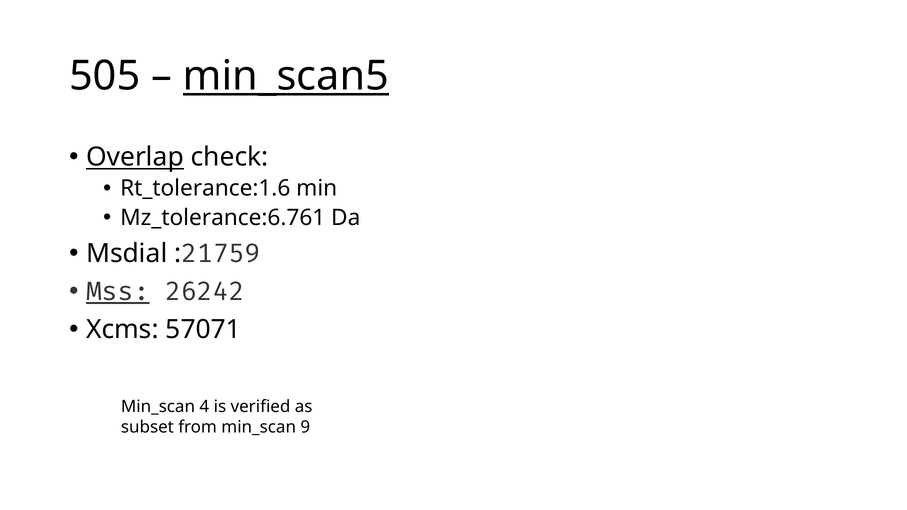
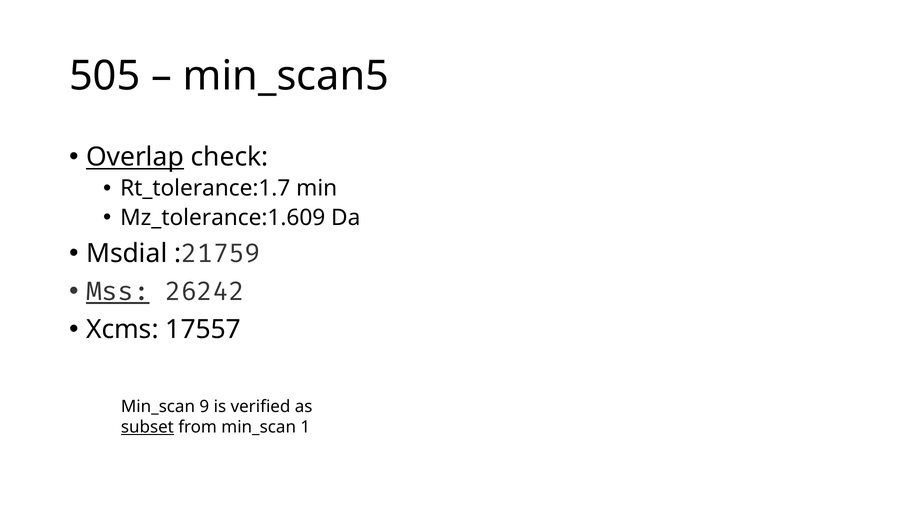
min_scan5 underline: present -> none
Rt_tolerance:1.6: Rt_tolerance:1.6 -> Rt_tolerance:1.7
Mz_tolerance:6.761: Mz_tolerance:6.761 -> Mz_tolerance:1.609
57071: 57071 -> 17557
4: 4 -> 9
subset underline: none -> present
9: 9 -> 1
